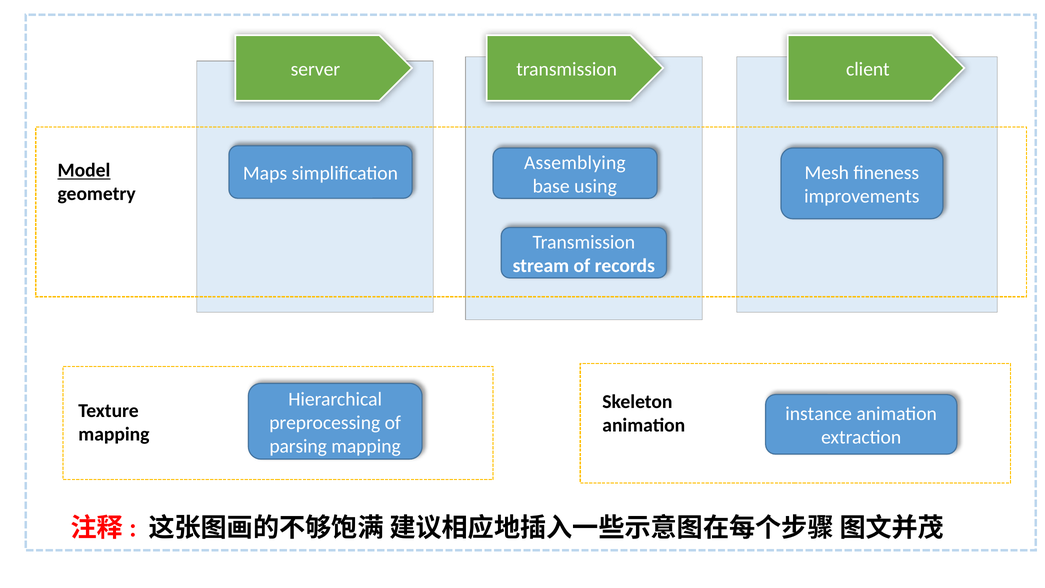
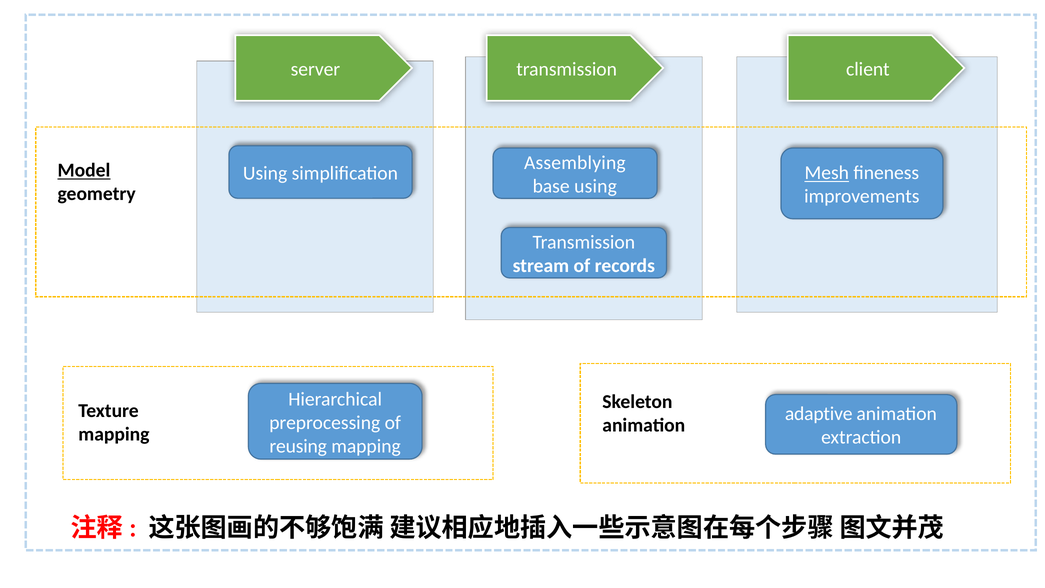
Mesh underline: none -> present
Maps at (265, 173): Maps -> Using
instance: instance -> adaptive
parsing: parsing -> reusing
